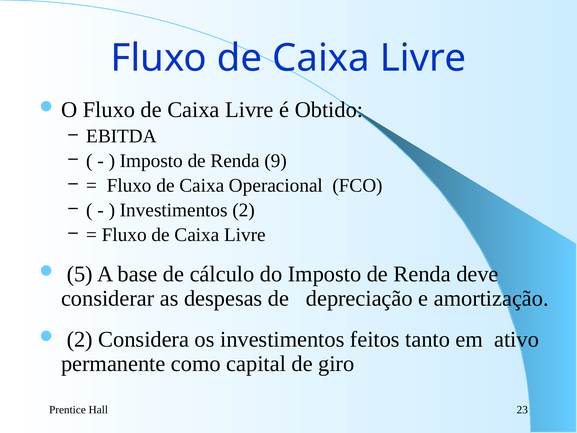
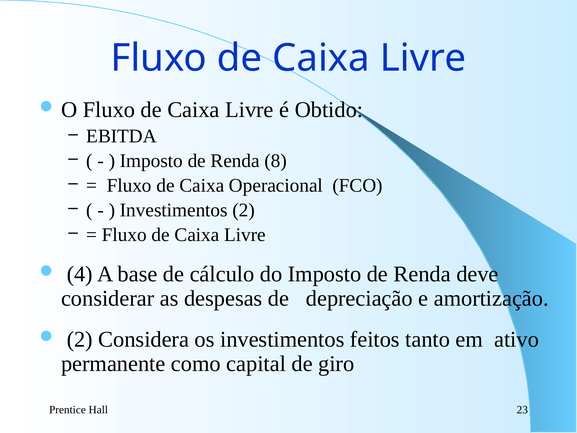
9: 9 -> 8
5: 5 -> 4
